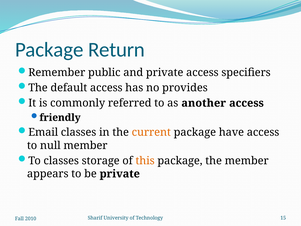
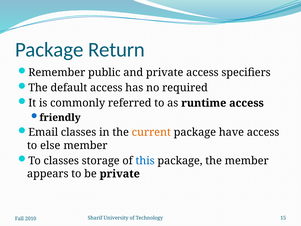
provides: provides -> required
another: another -> runtime
null: null -> else
this colour: orange -> blue
